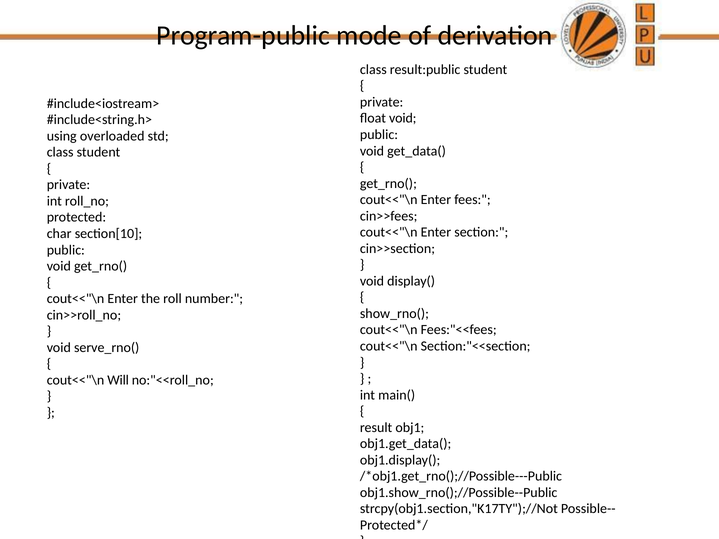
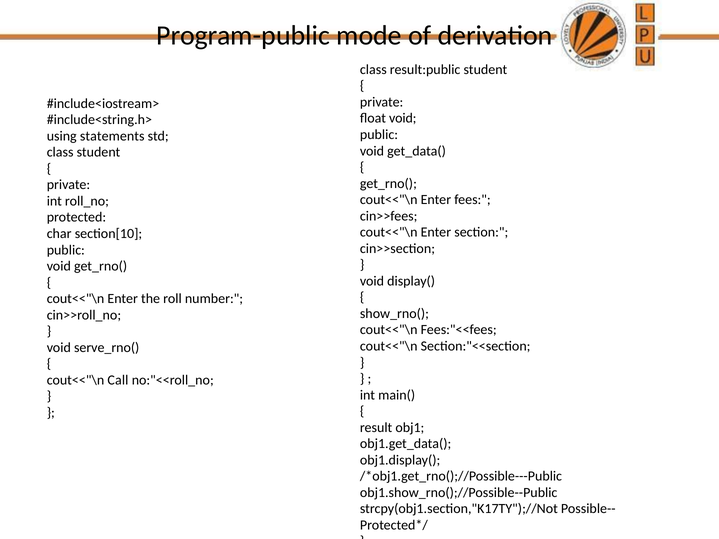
overloaded: overloaded -> statements
Will: Will -> Call
